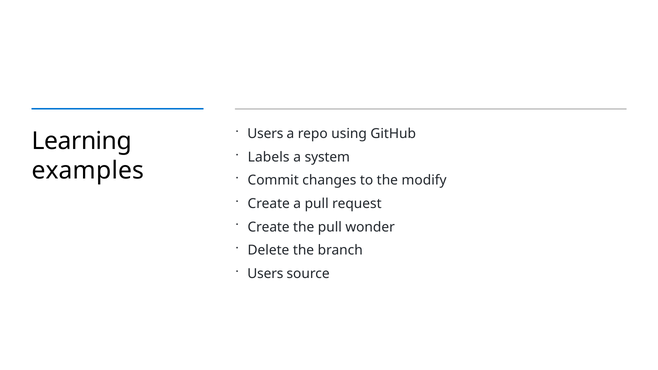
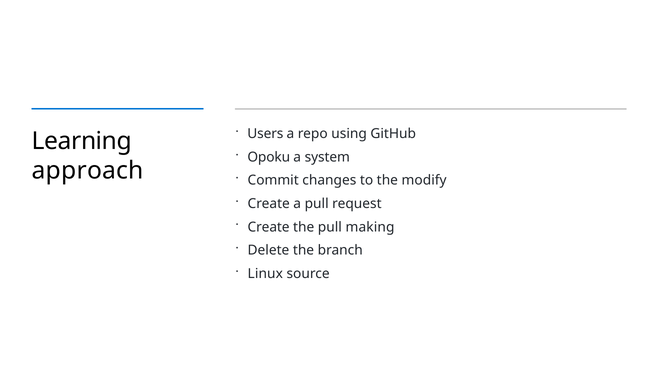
Labels: Labels -> Opoku
examples: examples -> approach
wonder: wonder -> making
Users at (265, 274): Users -> Linux
